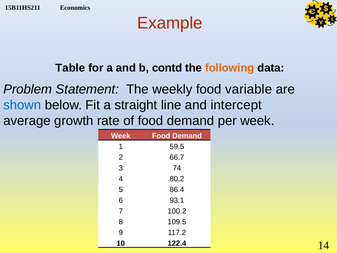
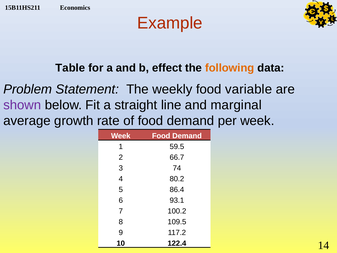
contd: contd -> effect
shown colour: blue -> purple
intercept: intercept -> marginal
